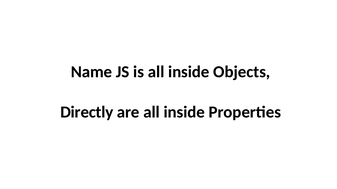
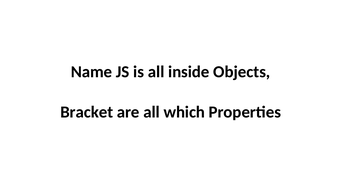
Directly: Directly -> Bracket
are all inside: inside -> which
